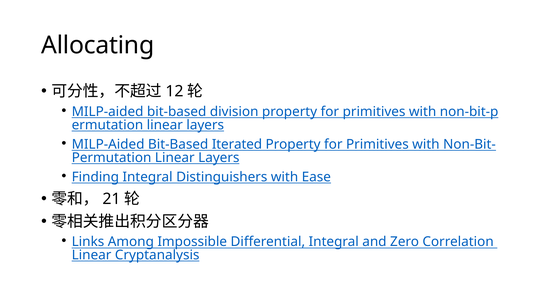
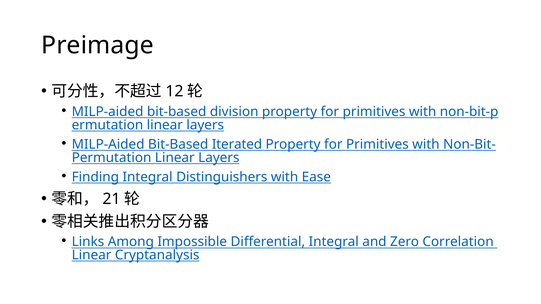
Allocating: Allocating -> Preimage
